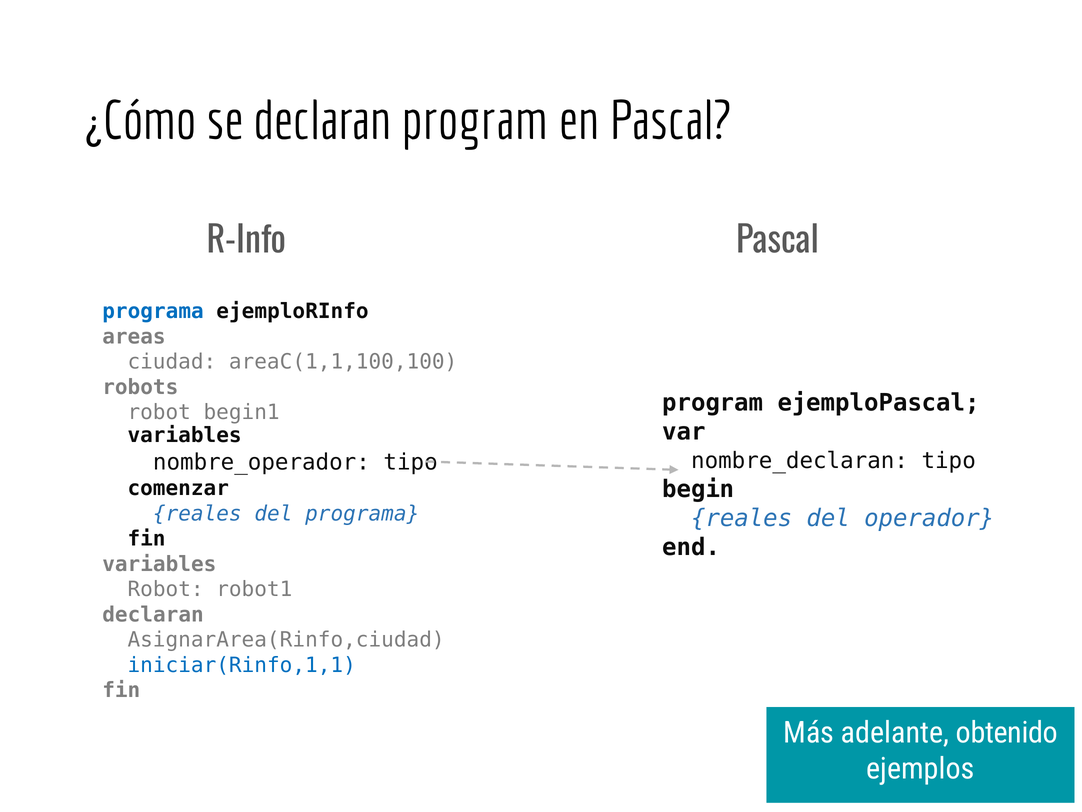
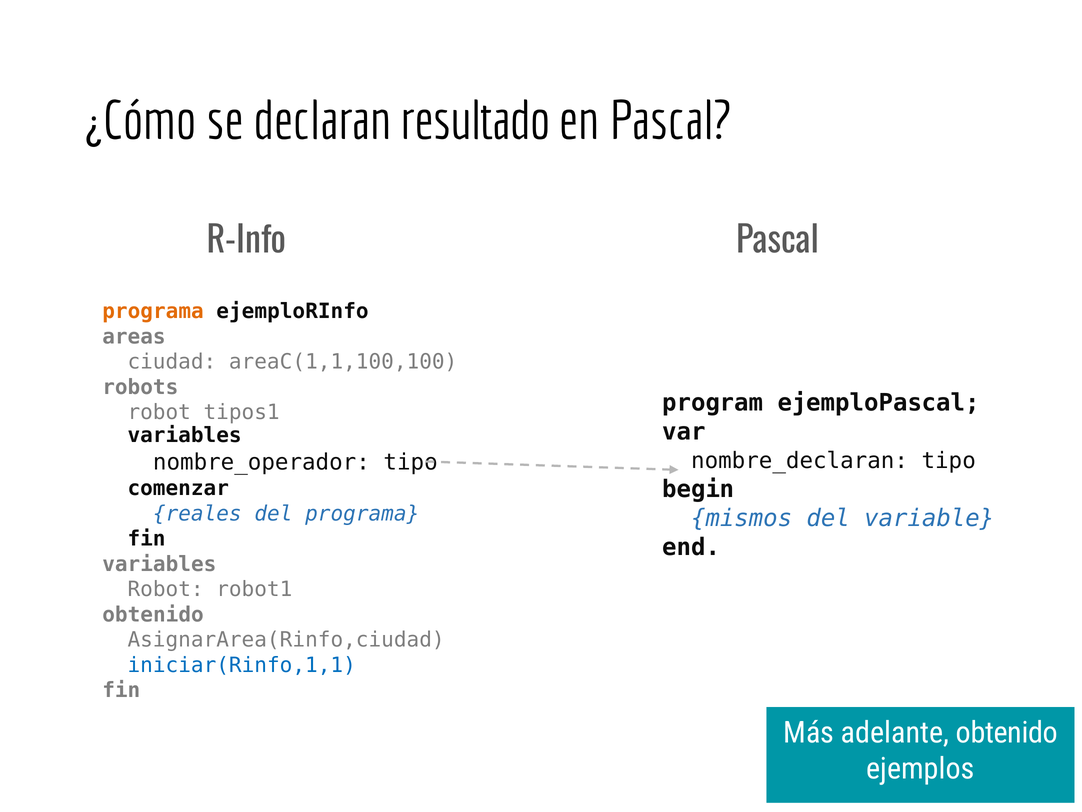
declaran program: program -> resultado
programa at (153, 311) colour: blue -> orange
begin1: begin1 -> tipos1
reales at (742, 518): reales -> mismos
operador: operador -> variable
declaran at (153, 614): declaran -> obtenido
